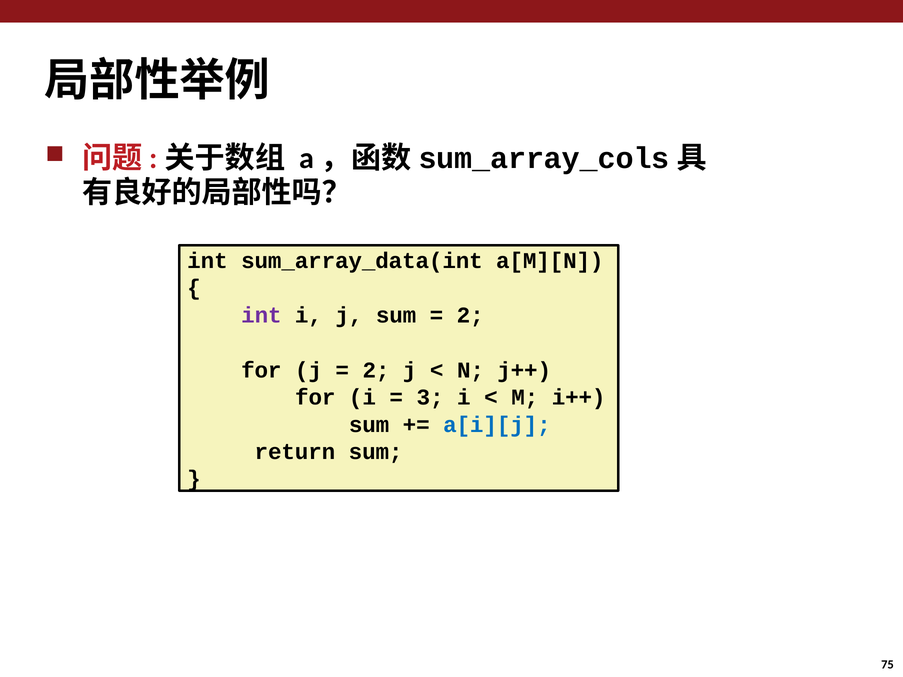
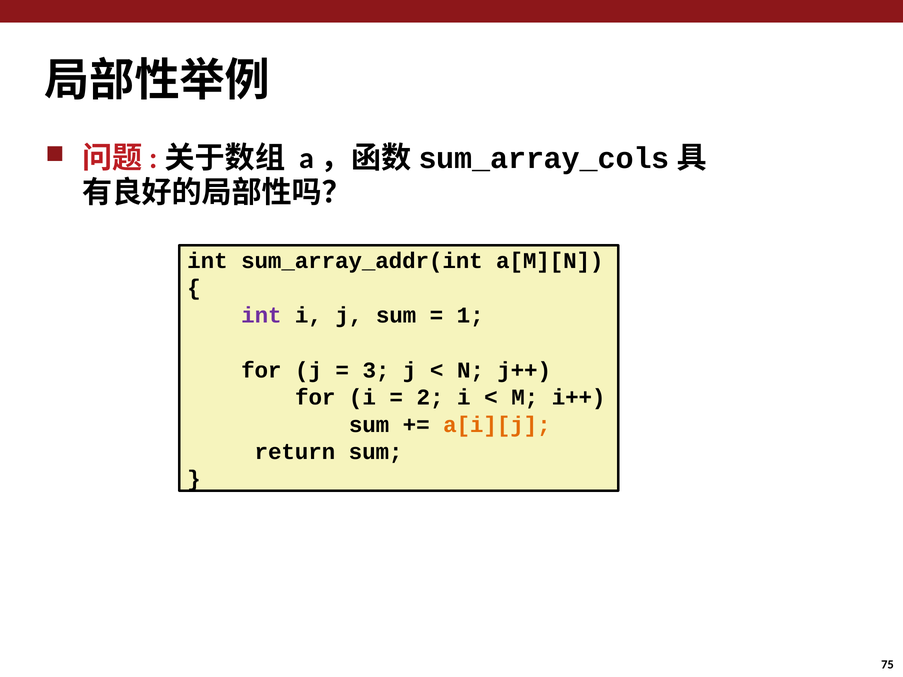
sum_array_data(int: sum_array_data(int -> sum_array_addr(int
2 at (470, 315): 2 -> 1
2 at (376, 371): 2 -> 3
3: 3 -> 2
a[i][j colour: blue -> orange
